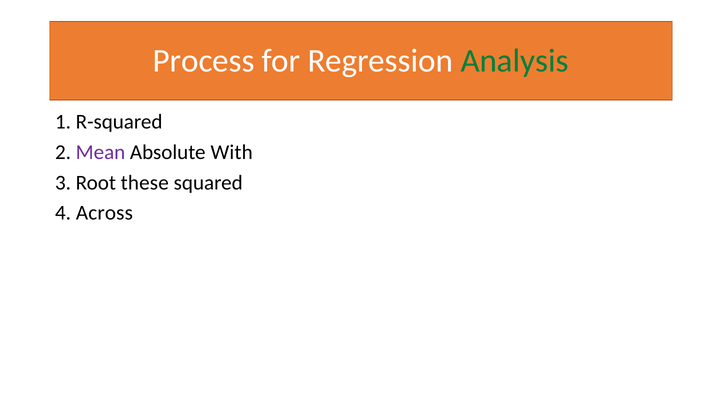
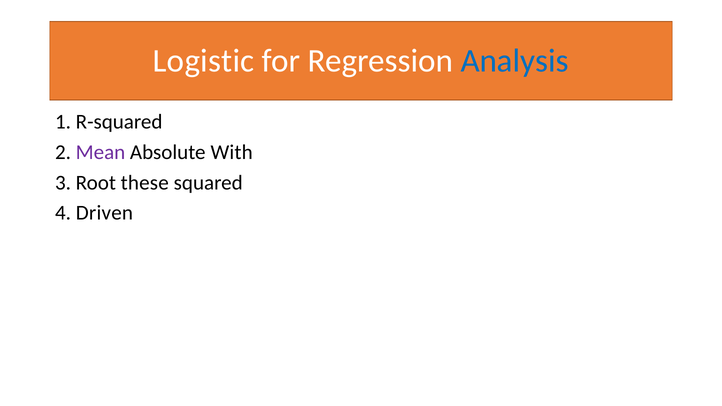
Process: Process -> Logistic
Analysis colour: green -> blue
Across: Across -> Driven
